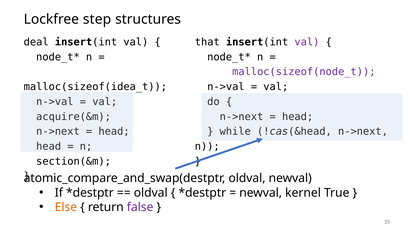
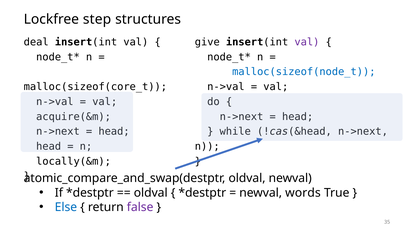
that: that -> give
malloc(sizeof(node_t colour: purple -> blue
malloc(sizeof(idea_t: malloc(sizeof(idea_t -> malloc(sizeof(core_t
section(&m: section(&m -> locally(&m
kernel: kernel -> words
Else colour: orange -> blue
